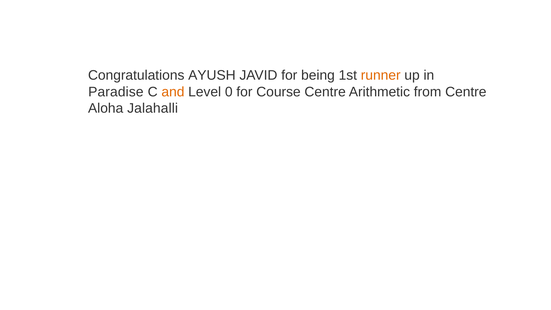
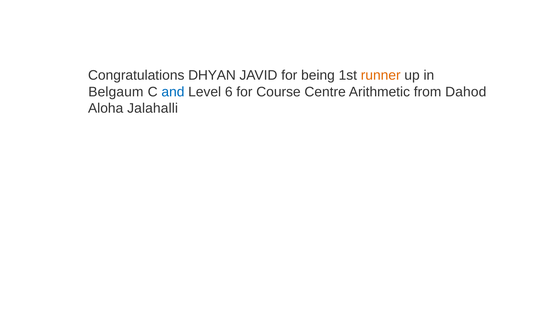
AYUSH: AYUSH -> DHYAN
Paradise: Paradise -> Belgaum
and colour: orange -> blue
0: 0 -> 6
from Centre: Centre -> Dahod
